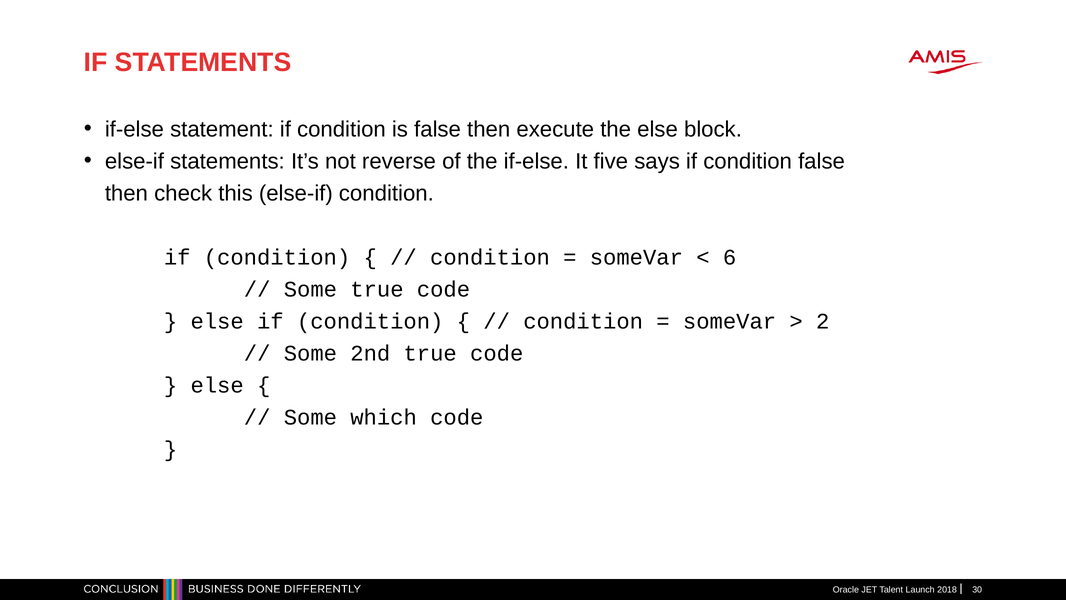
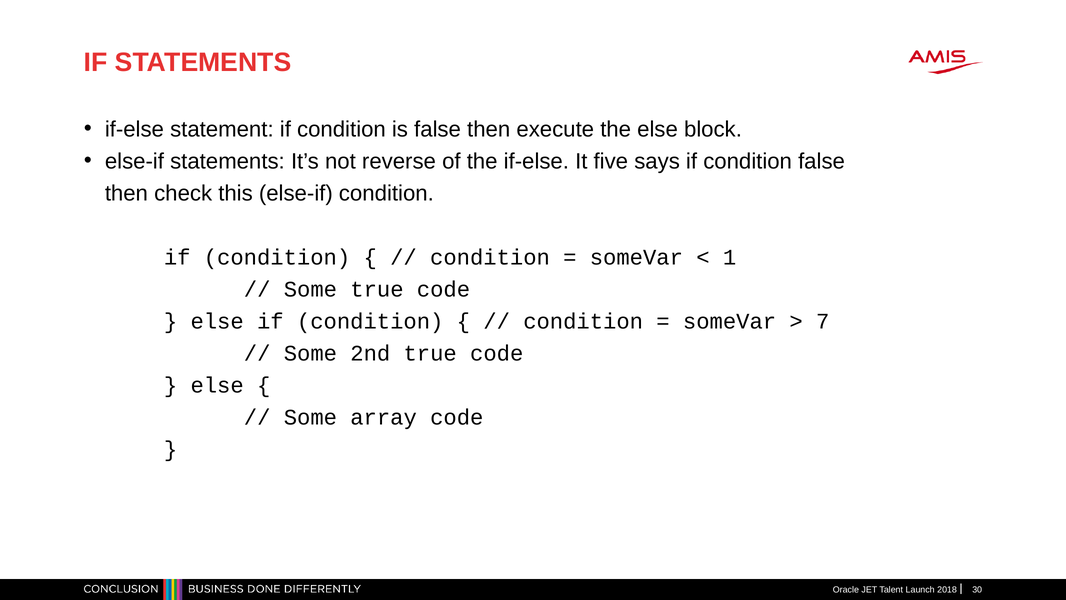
6: 6 -> 1
2: 2 -> 7
which: which -> array
